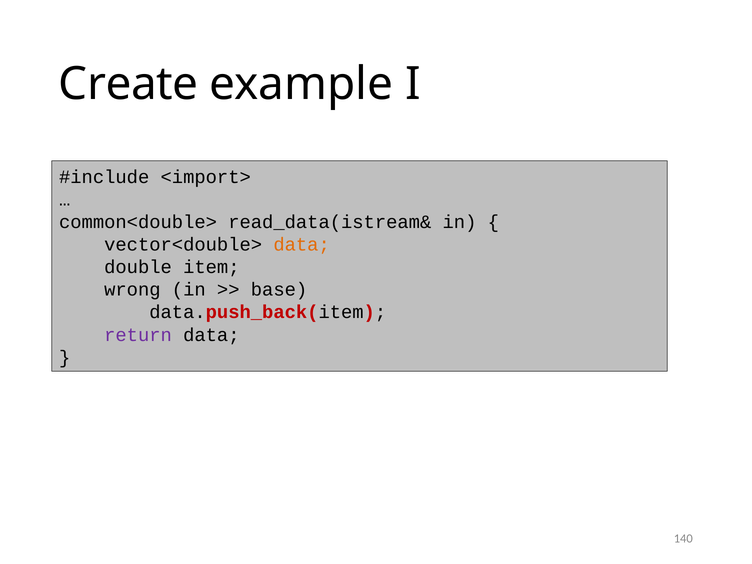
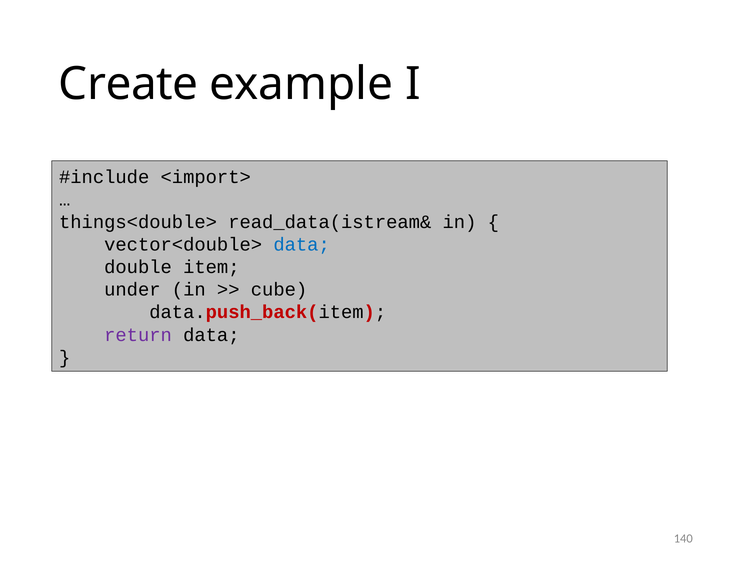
common<double>: common<double> -> things<double>
data at (302, 245) colour: orange -> blue
wrong: wrong -> under
base: base -> cube
